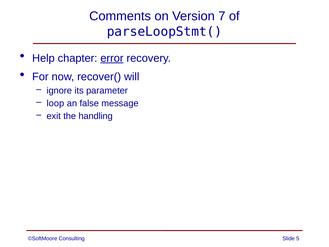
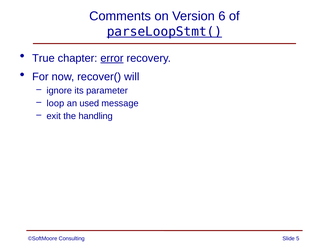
7: 7 -> 6
parseLoopStmt( underline: none -> present
Help: Help -> True
false: false -> used
